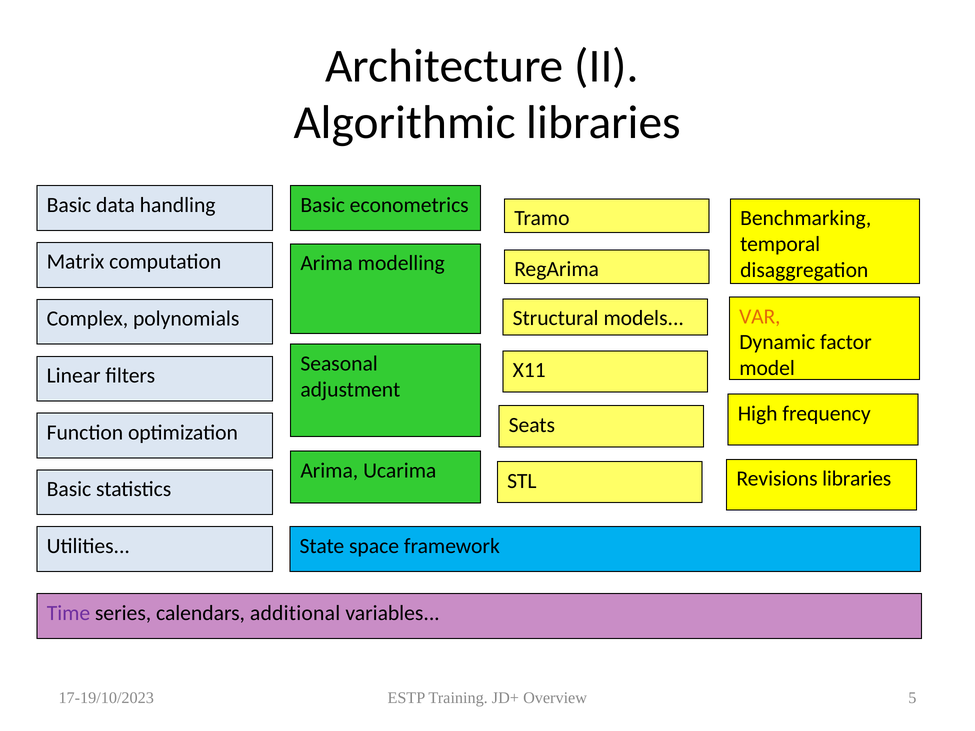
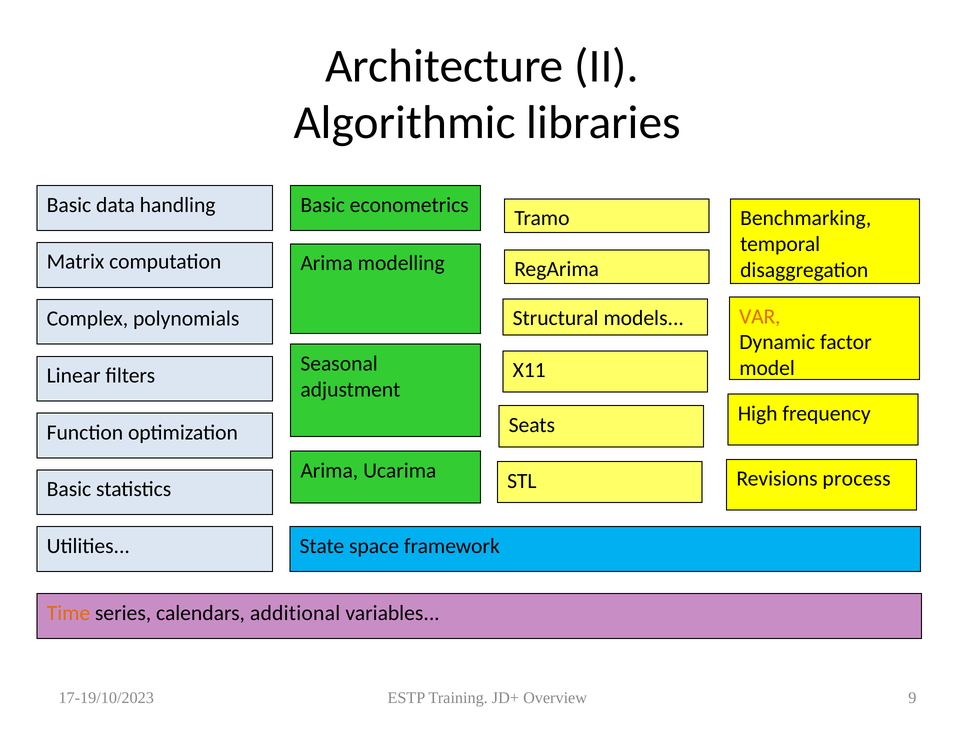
Revisions libraries: libraries -> process
Time colour: purple -> orange
5: 5 -> 9
